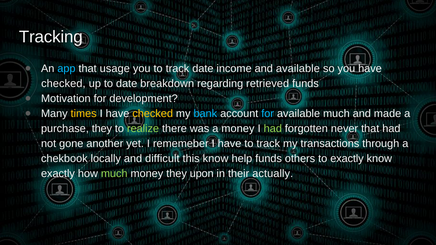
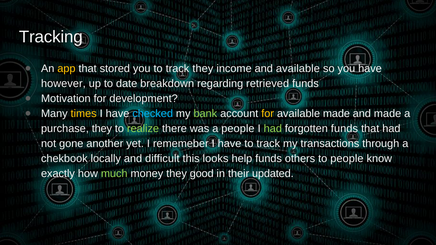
app colour: light blue -> yellow
usage: usage -> stored
track date: date -> they
checked at (63, 84): checked -> however
checked at (153, 114) colour: yellow -> light blue
bank colour: light blue -> light green
for at (268, 114) colour: light blue -> yellow
available much: much -> made
a money: money -> people
forgotten never: never -> funds
this know: know -> looks
to exactly: exactly -> people
upon: upon -> good
actually: actually -> updated
